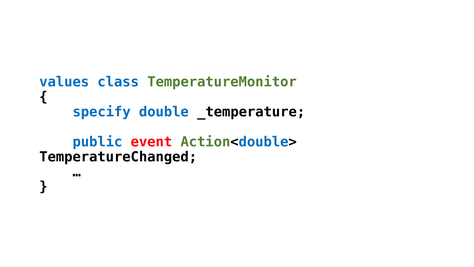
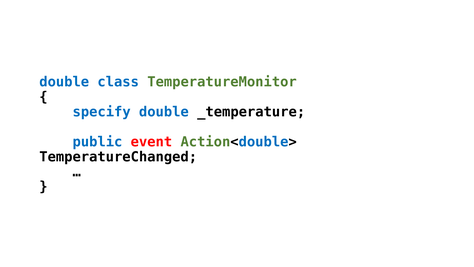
values at (64, 82): values -> double
